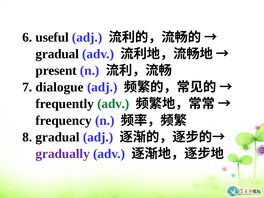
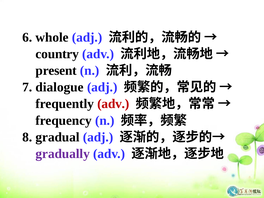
useful: useful -> whole
gradual at (57, 54): gradual -> country
adv at (113, 104) colour: green -> red
